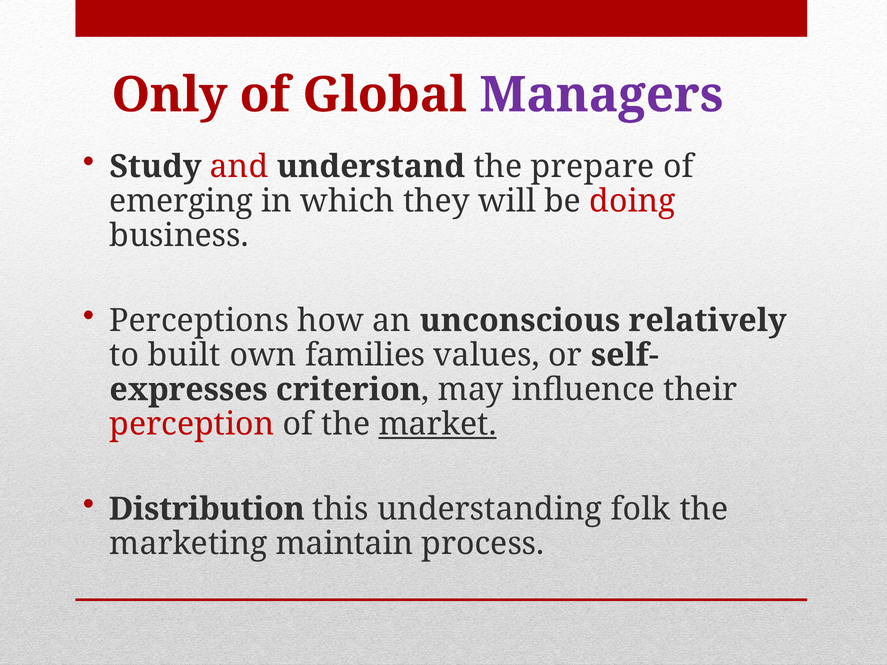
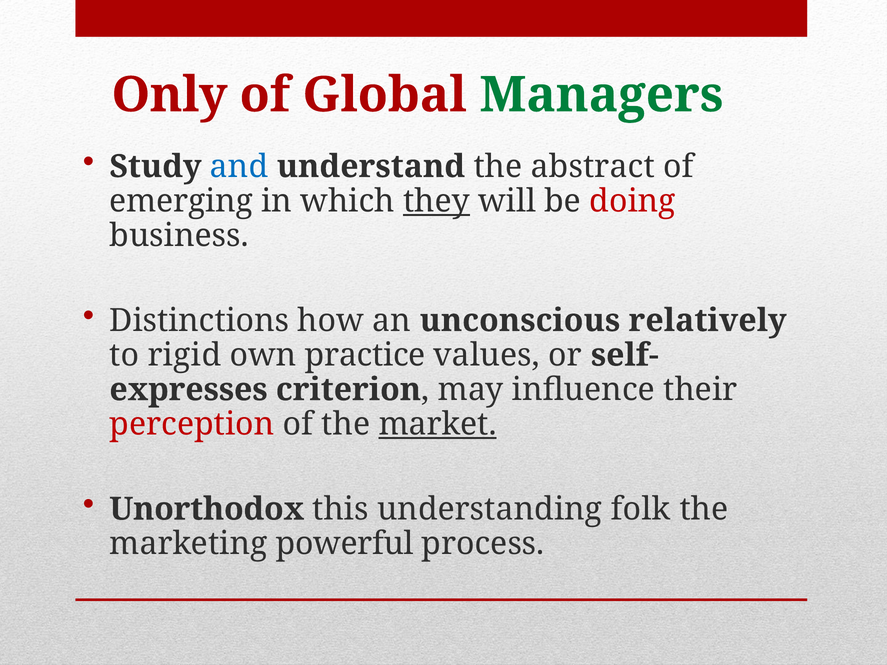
Managers colour: purple -> green
and colour: red -> blue
prepare: prepare -> abstract
they underline: none -> present
Perceptions: Perceptions -> Distinctions
built: built -> rigid
families: families -> practice
Distribution: Distribution -> Unorthodox
maintain: maintain -> powerful
